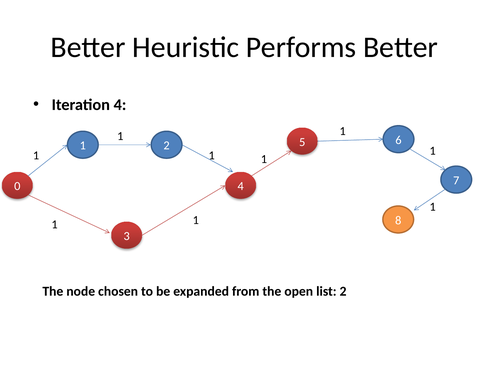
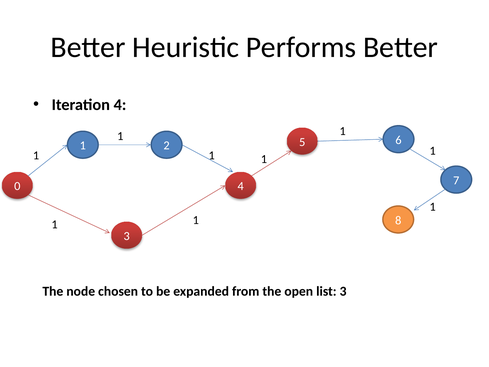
list 2: 2 -> 3
